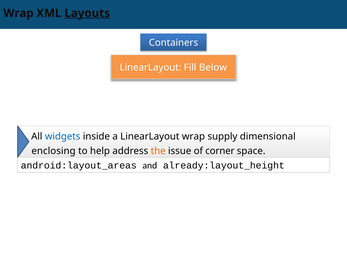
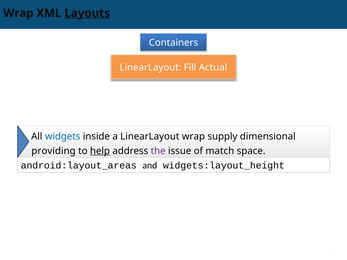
Below: Below -> Actual
enclosing: enclosing -> providing
help underline: none -> present
the colour: orange -> purple
corner: corner -> match
already:layout_height: already:layout_height -> widgets:layout_height
